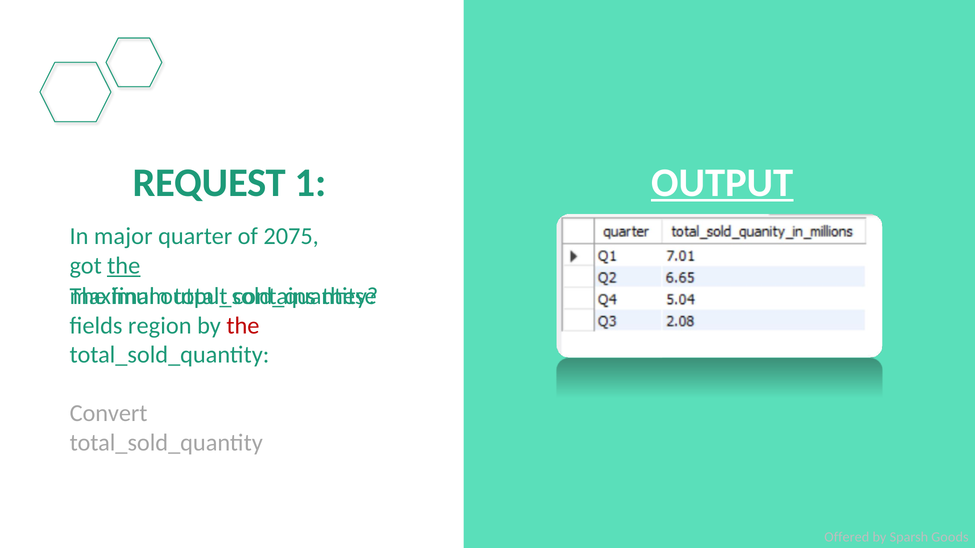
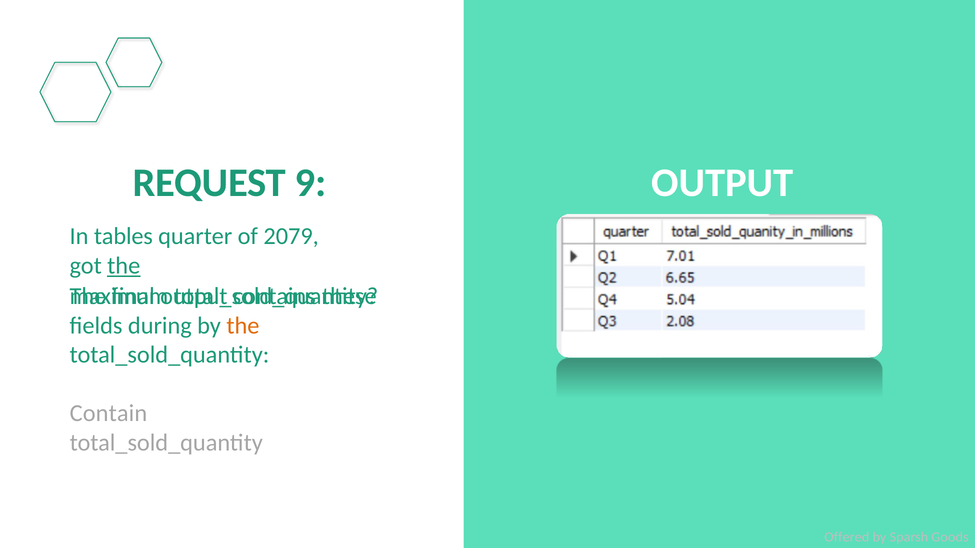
1: 1 -> 9
OUTPUT at (722, 183) underline: present -> none
major: major -> tables
2075: 2075 -> 2079
region: region -> during
the at (243, 326) colour: red -> orange
Convert: Convert -> Contain
